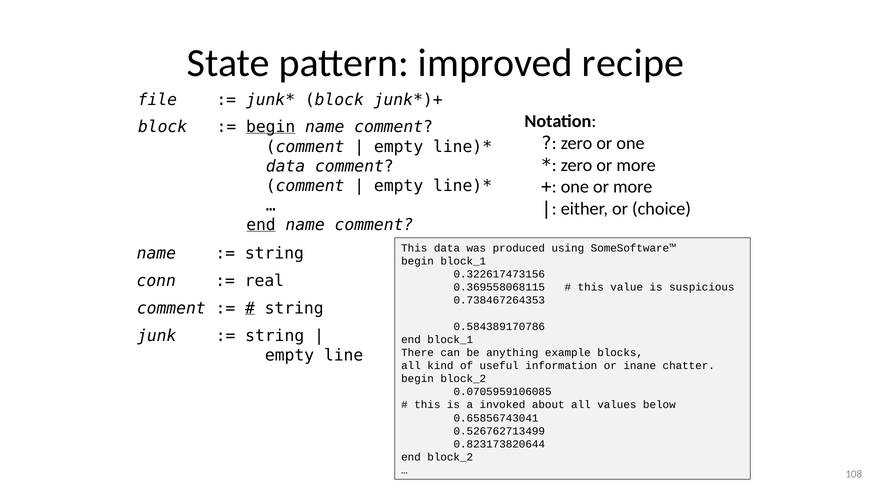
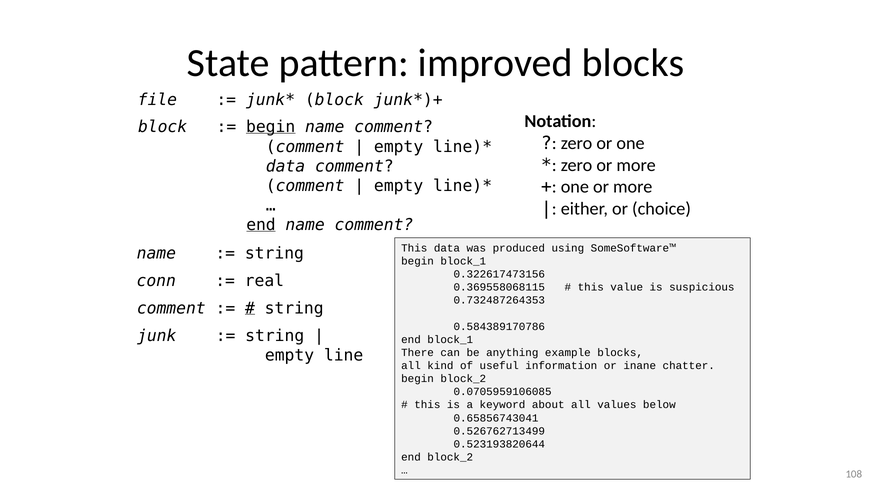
improved recipe: recipe -> blocks
0.738467264353: 0.738467264353 -> 0.732487264353
invoked: invoked -> keyword
0.823173820644: 0.823173820644 -> 0.523193820644
